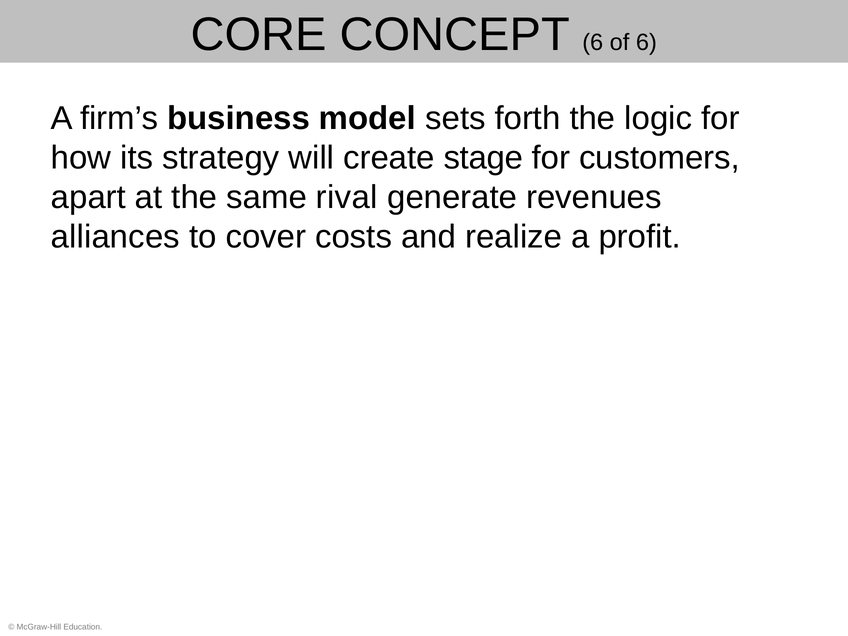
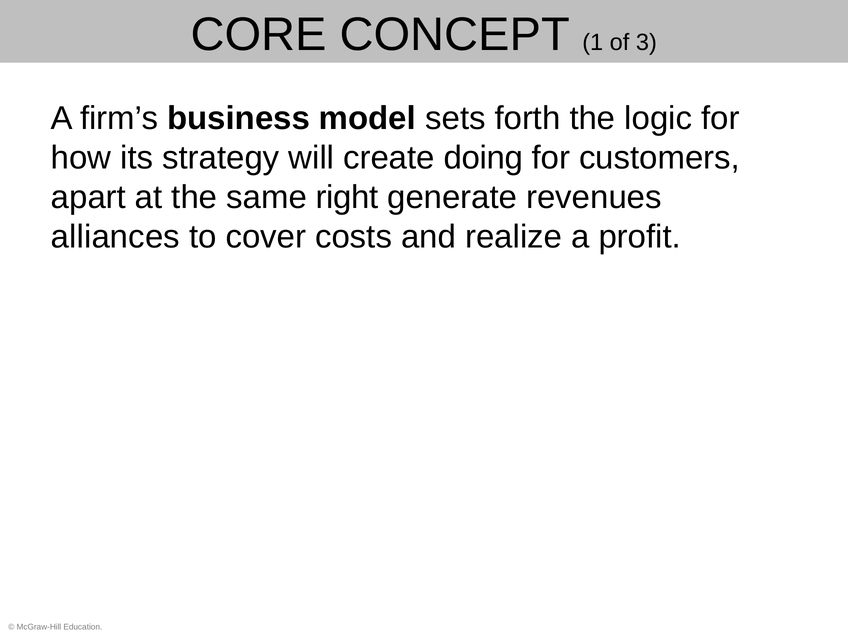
CONCEPT 6: 6 -> 1
of 6: 6 -> 3
stage: stage -> doing
rival: rival -> right
